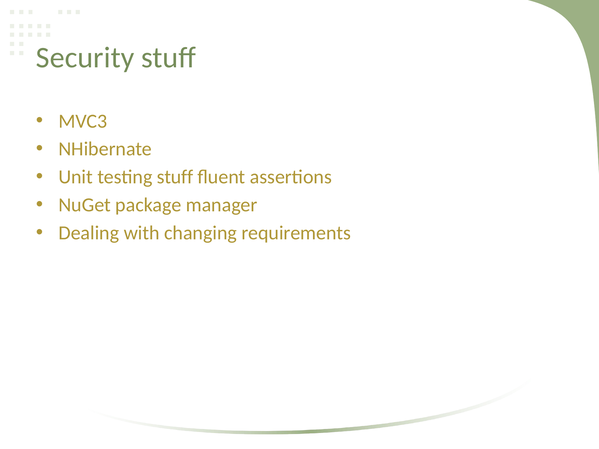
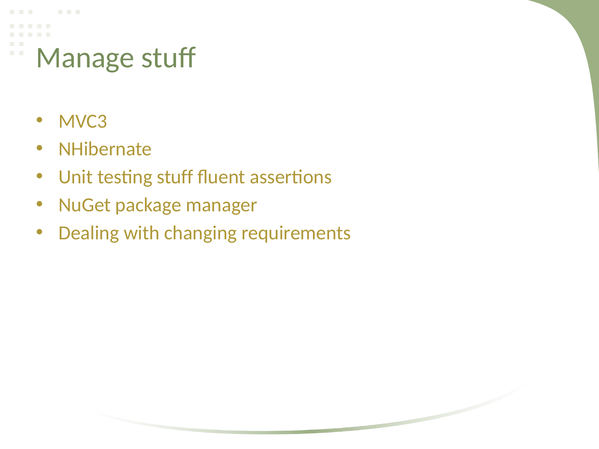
Security: Security -> Manage
